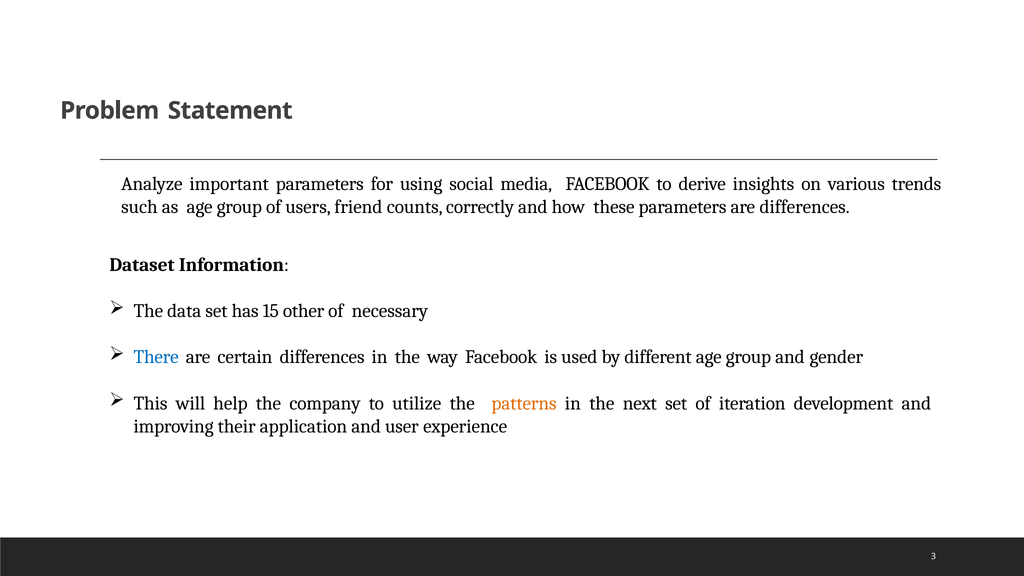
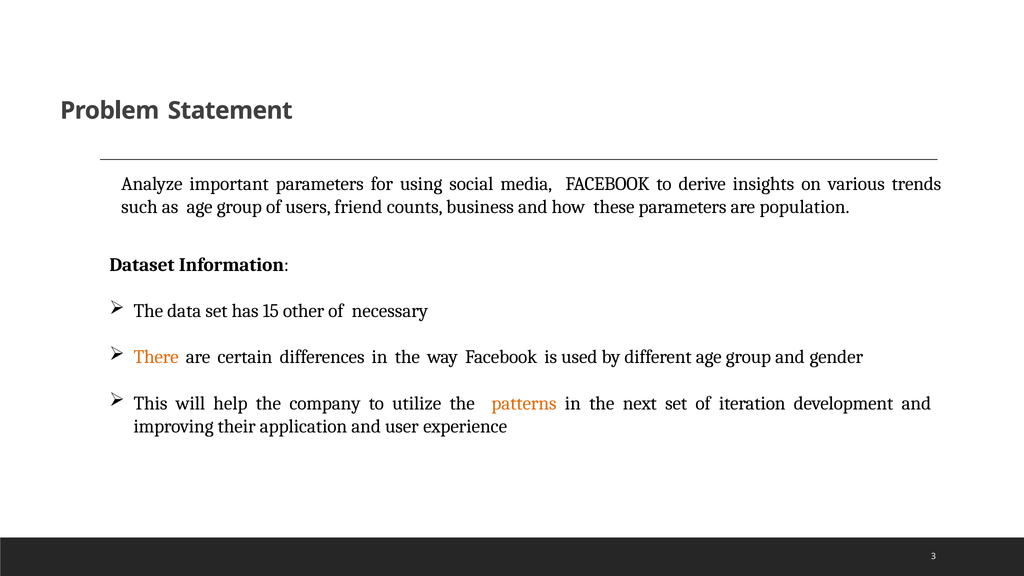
correctly: correctly -> business
are differences: differences -> population
There colour: blue -> orange
